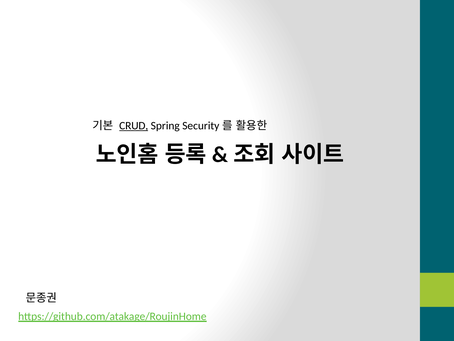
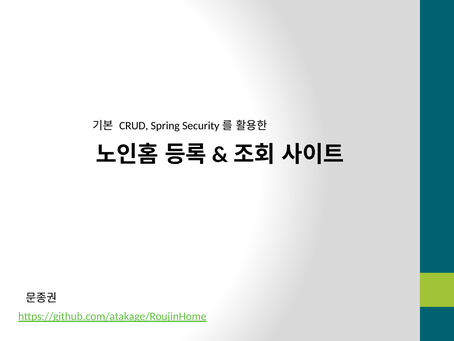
CRUD underline: present -> none
